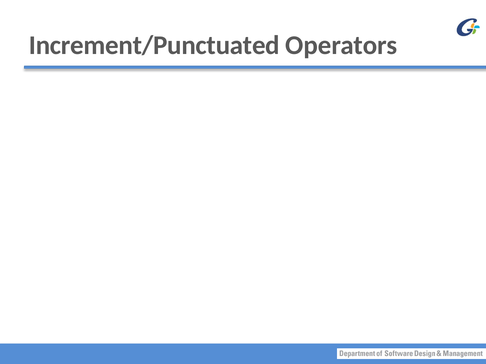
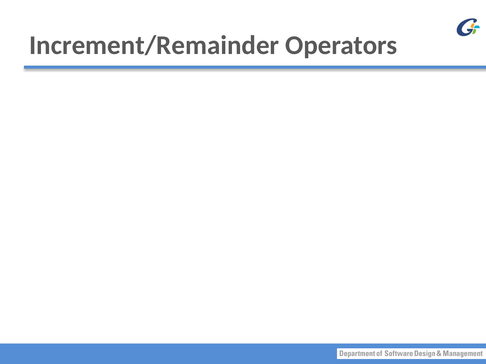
Increment/Punctuated: Increment/Punctuated -> Increment/Remainder
